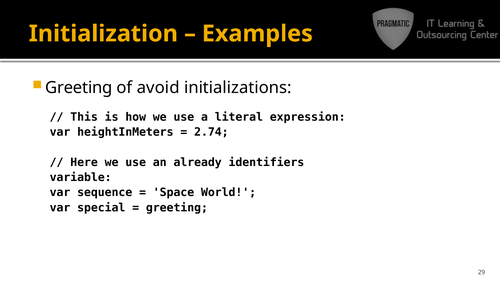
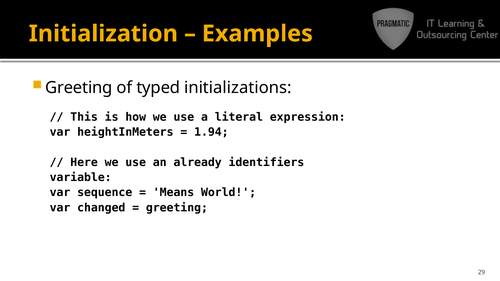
avoid: avoid -> typed
2.74: 2.74 -> 1.94
Space: Space -> Means
special: special -> changed
